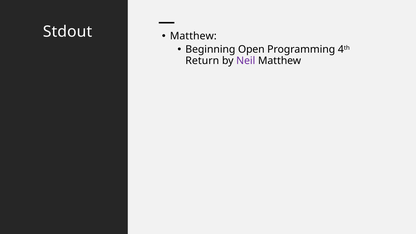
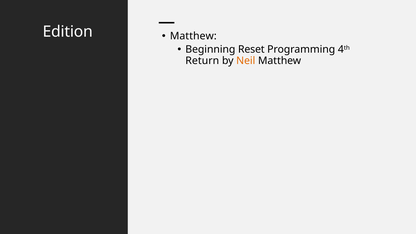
Stdout: Stdout -> Edition
Open: Open -> Reset
Neil colour: purple -> orange
